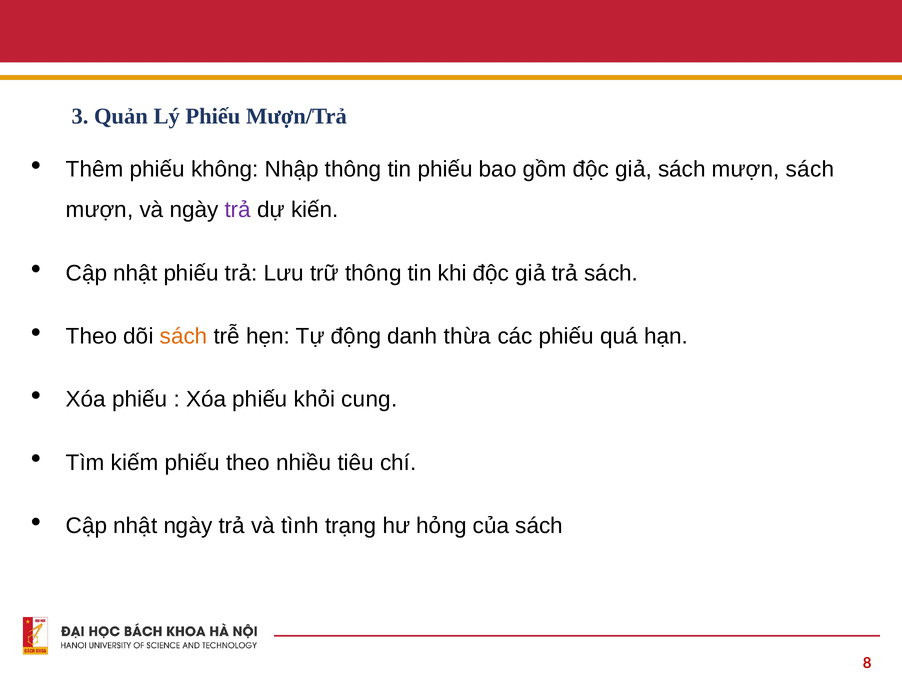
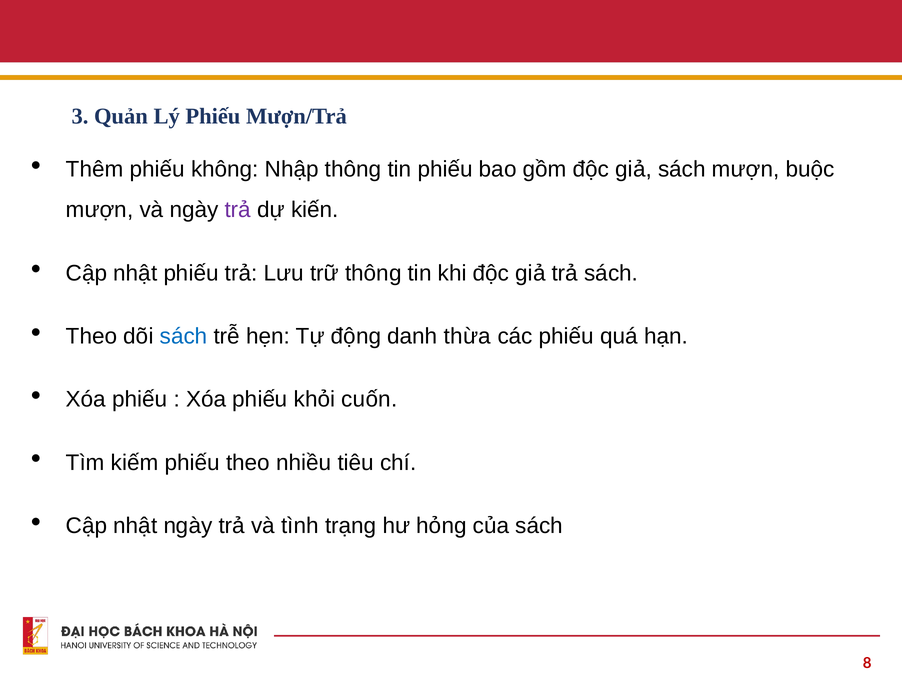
mượn sách: sách -> buộc
sách at (184, 336) colour: orange -> blue
cung: cung -> cuốn
